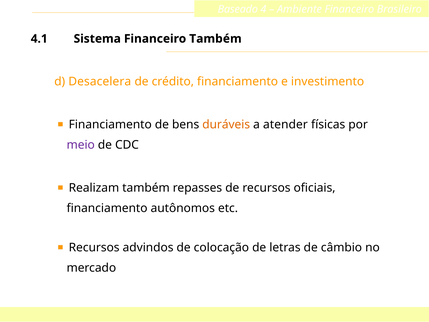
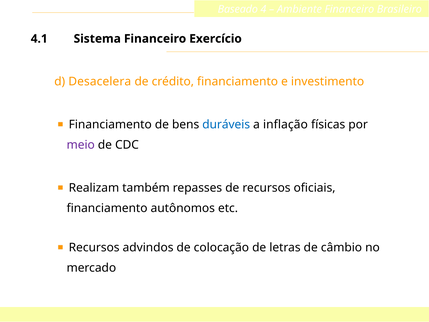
Financeiro Também: Também -> Exercício
duráveis colour: orange -> blue
atender: atender -> inflação
